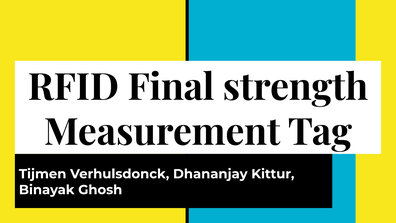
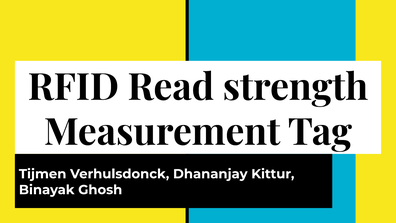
Final: Final -> Read
